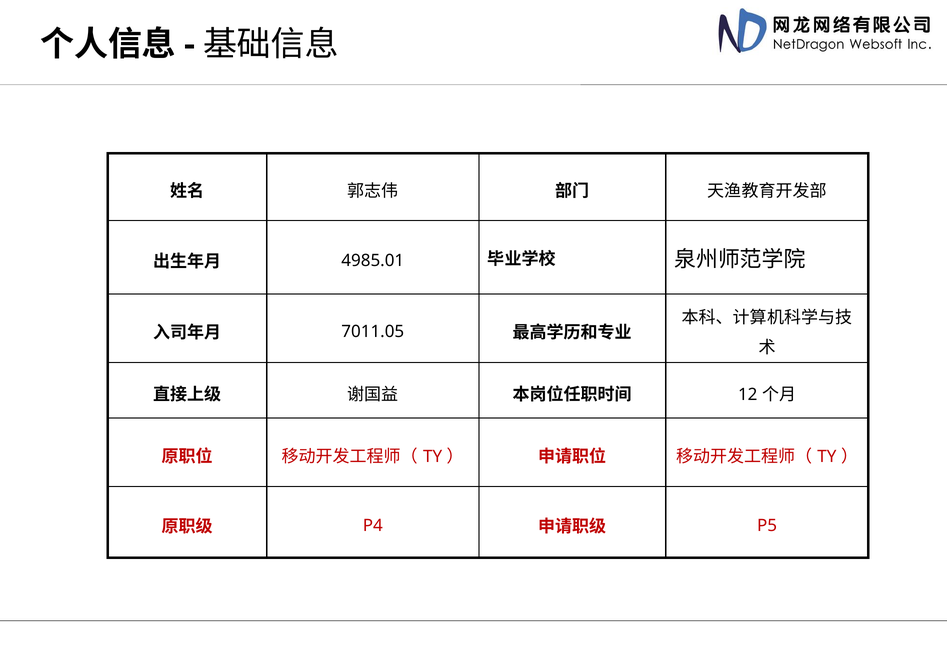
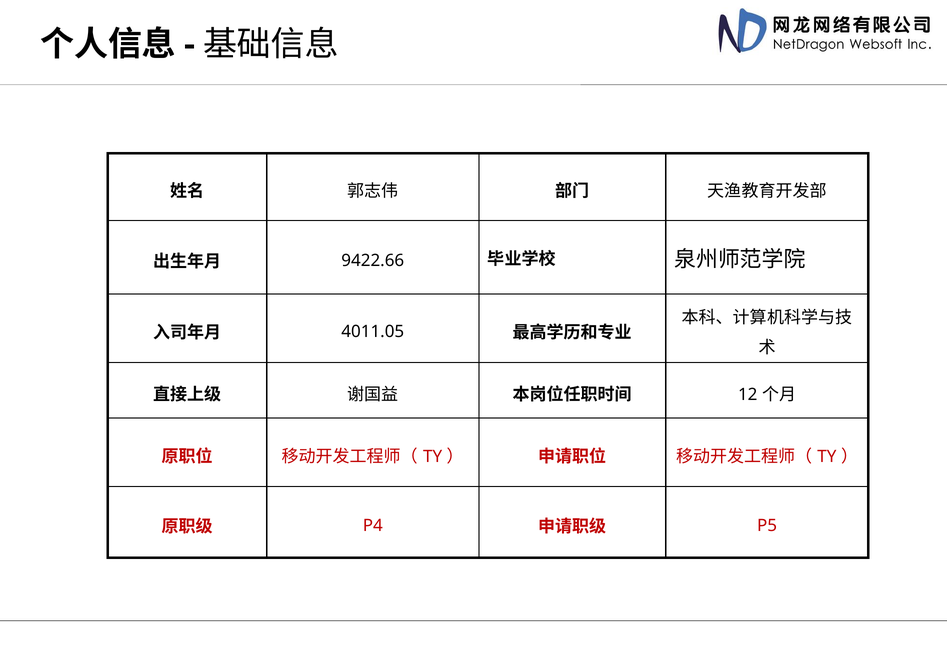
4985.01: 4985.01 -> 9422.66
7011.05: 7011.05 -> 4011.05
